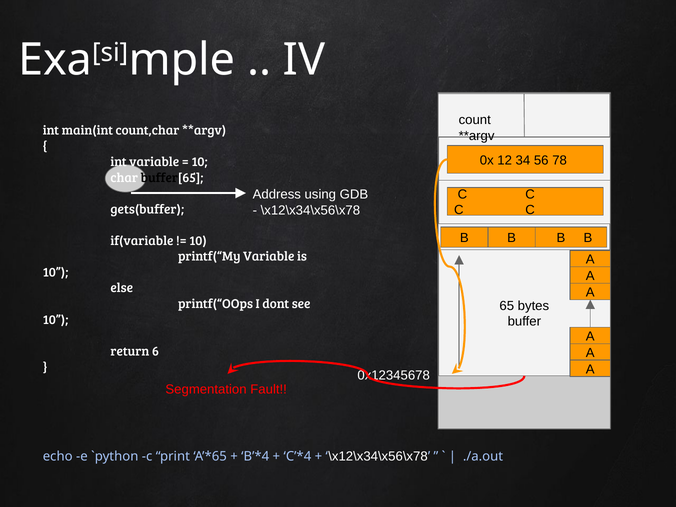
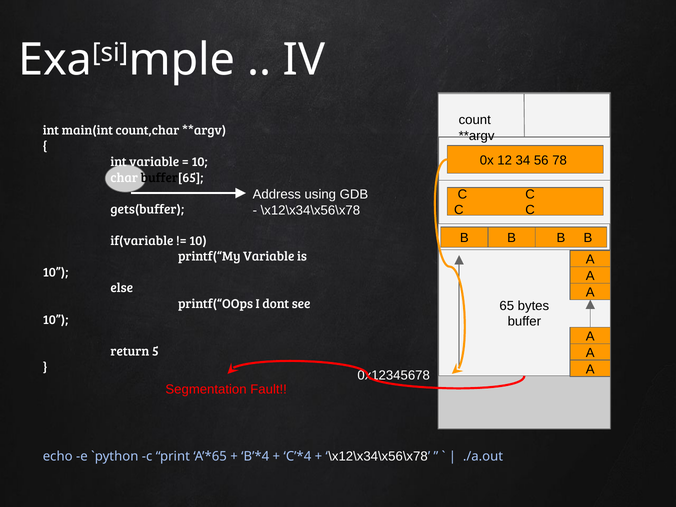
6: 6 -> 5
